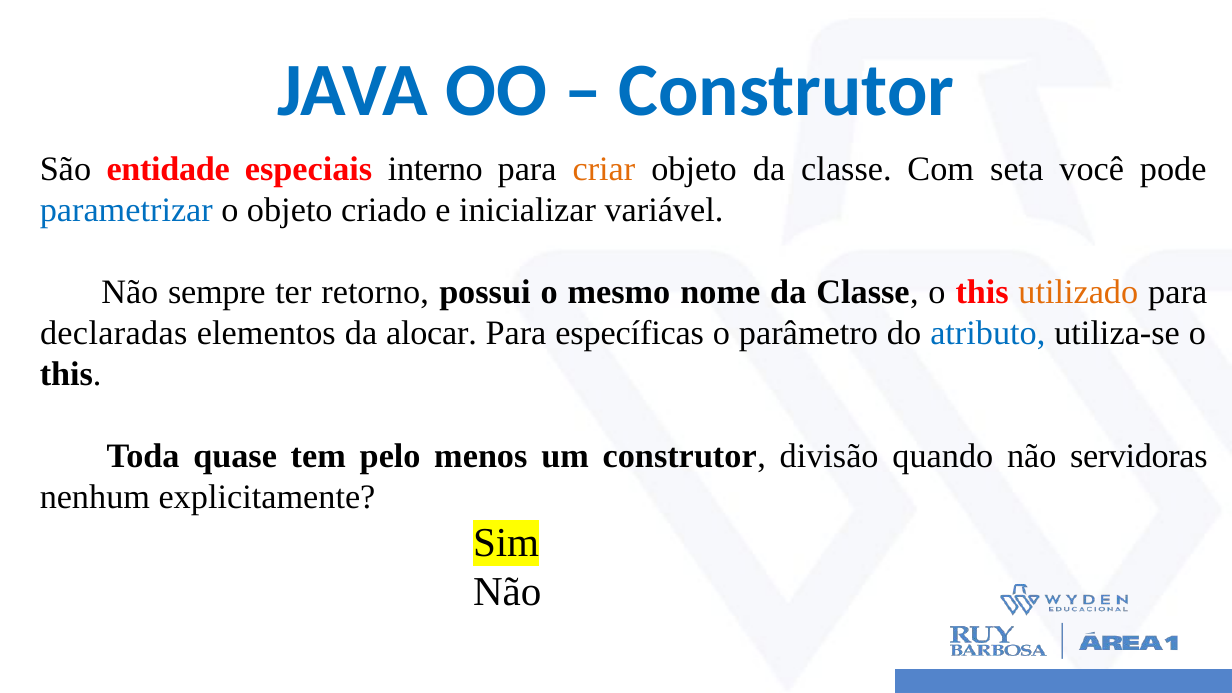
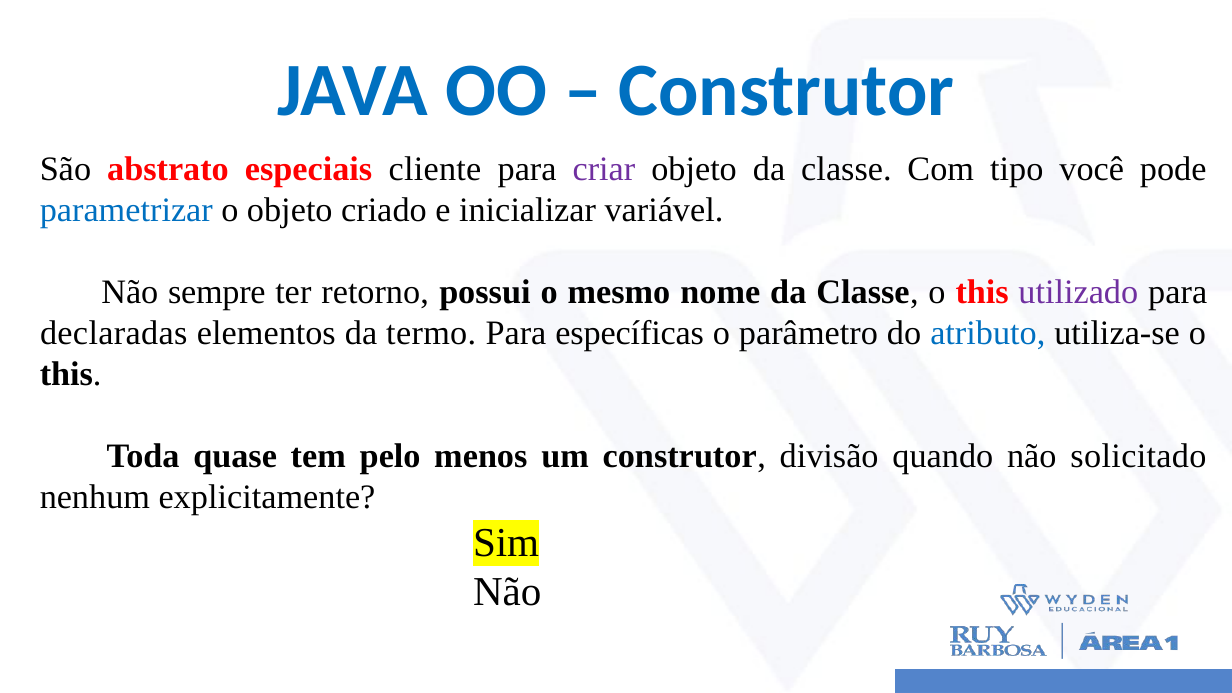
entidade: entidade -> abstrato
interno: interno -> cliente
criar colour: orange -> purple
seta: seta -> tipo
utilizado colour: orange -> purple
alocar: alocar -> termo
servidoras: servidoras -> solicitado
